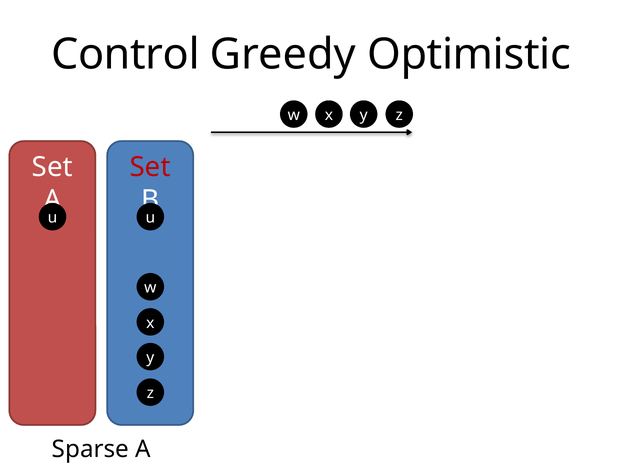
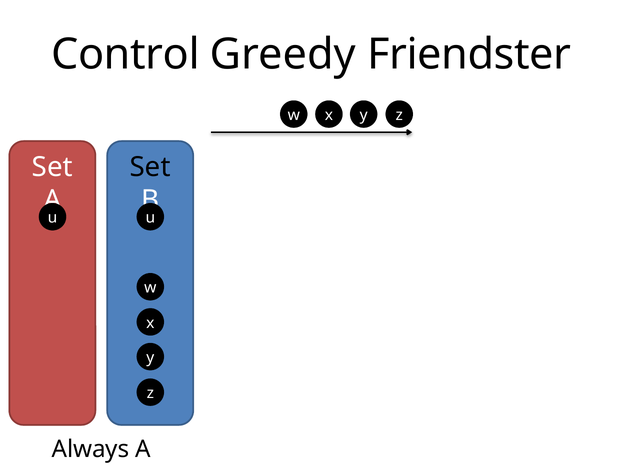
Optimistic: Optimistic -> Friendster
Set at (150, 167) colour: red -> black
Sparse: Sparse -> Always
